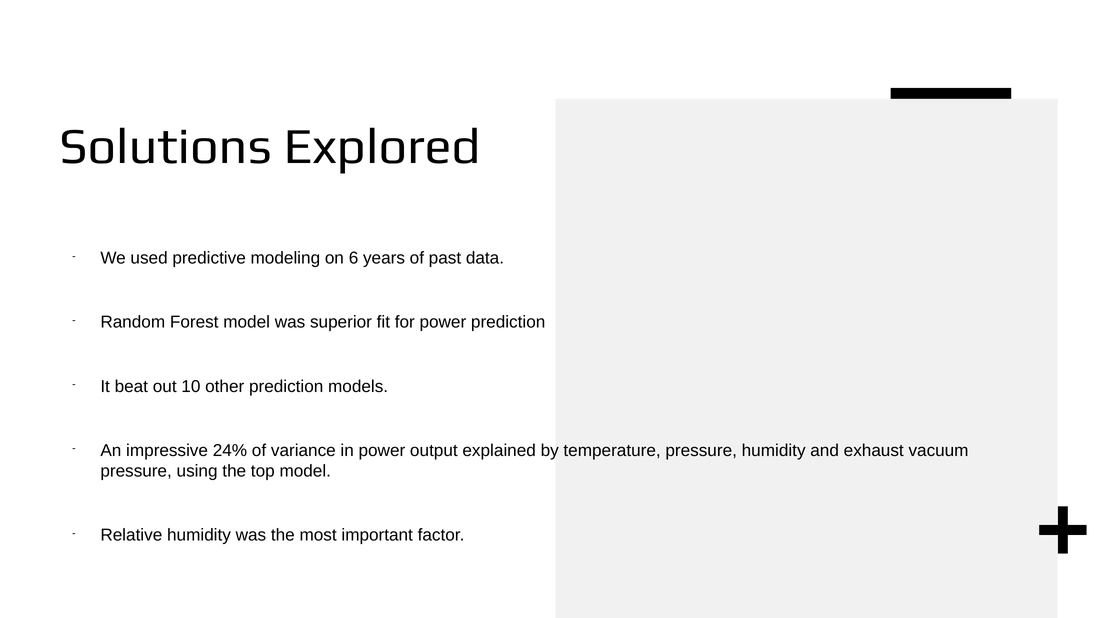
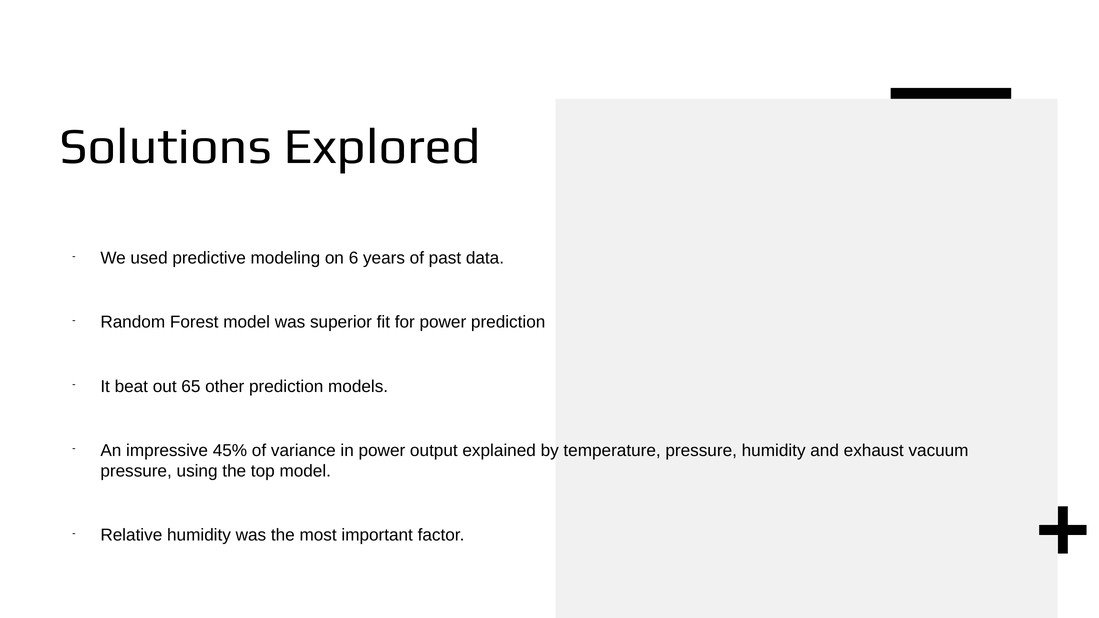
10: 10 -> 65
24%: 24% -> 45%
